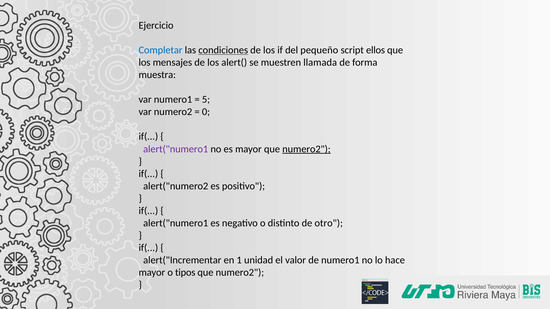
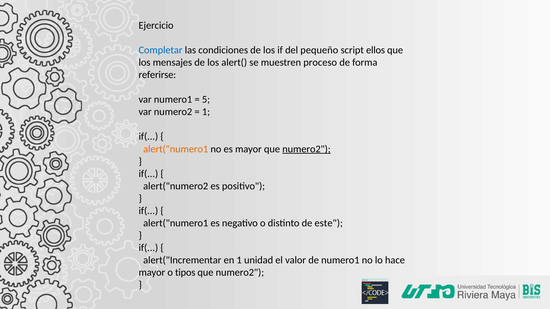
condiciones underline: present -> none
llamada: llamada -> proceso
muestra: muestra -> referirse
0 at (206, 112): 0 -> 1
alert("numero1 at (176, 149) colour: purple -> orange
otro: otro -> este
